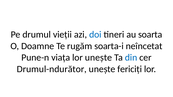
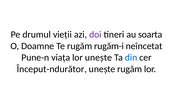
doi colour: blue -> purple
soarta-i: soarta-i -> rugăm-i
Drumul-ndurător: Drumul-ndurător -> Început-ndurător
unește fericiți: fericiți -> rugăm
